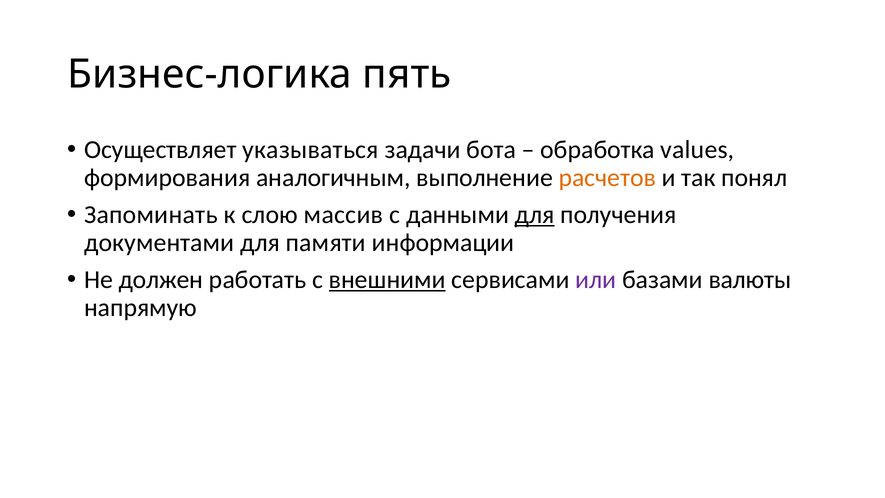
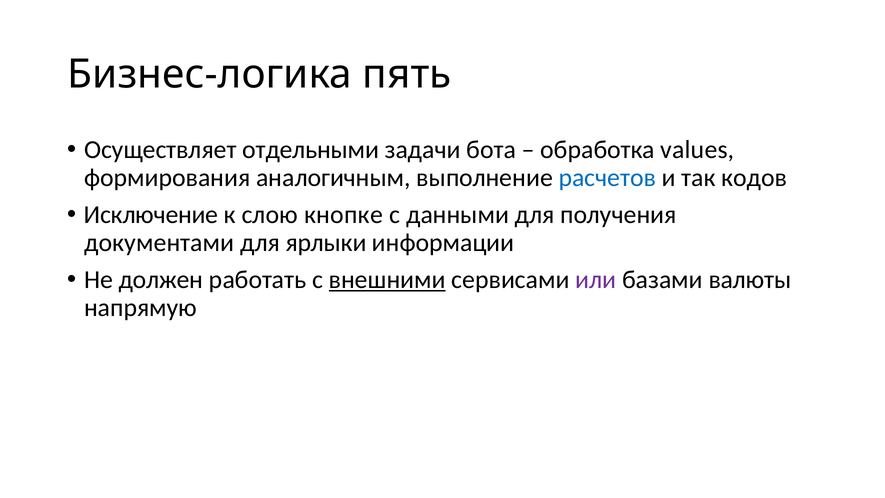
указываться: указываться -> отдельными
расчетов colour: orange -> blue
понял: понял -> кодов
Запоминать: Запоминать -> Исключение
массив: массив -> кнопке
для at (535, 215) underline: present -> none
памяти: памяти -> ярлыки
